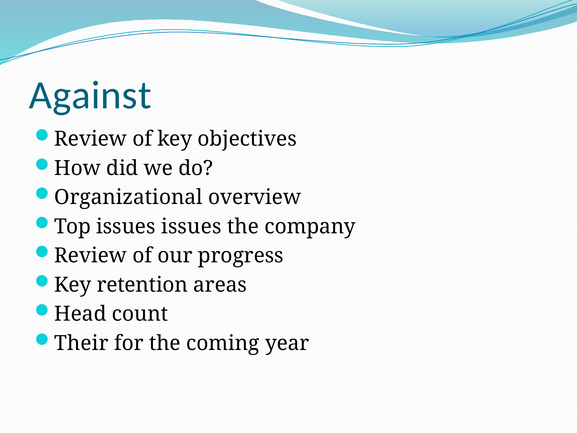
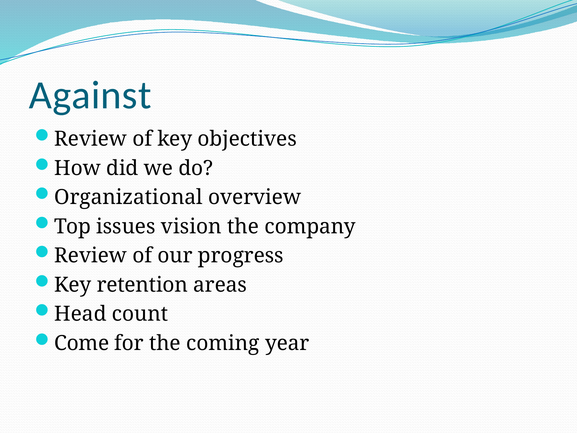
issues issues: issues -> vision
Their: Their -> Come
